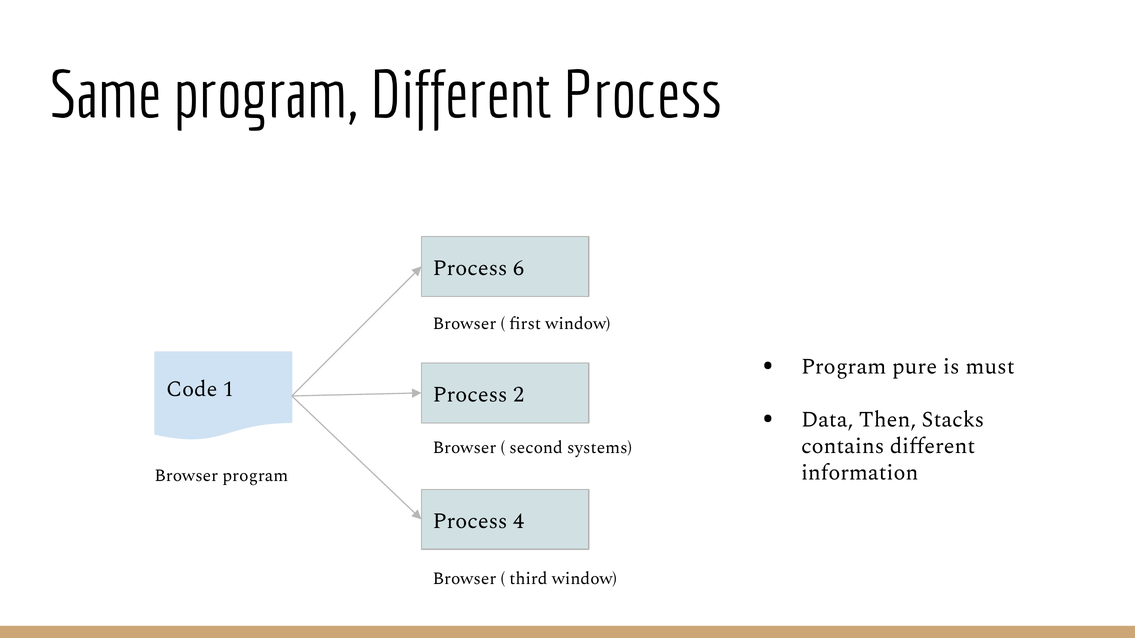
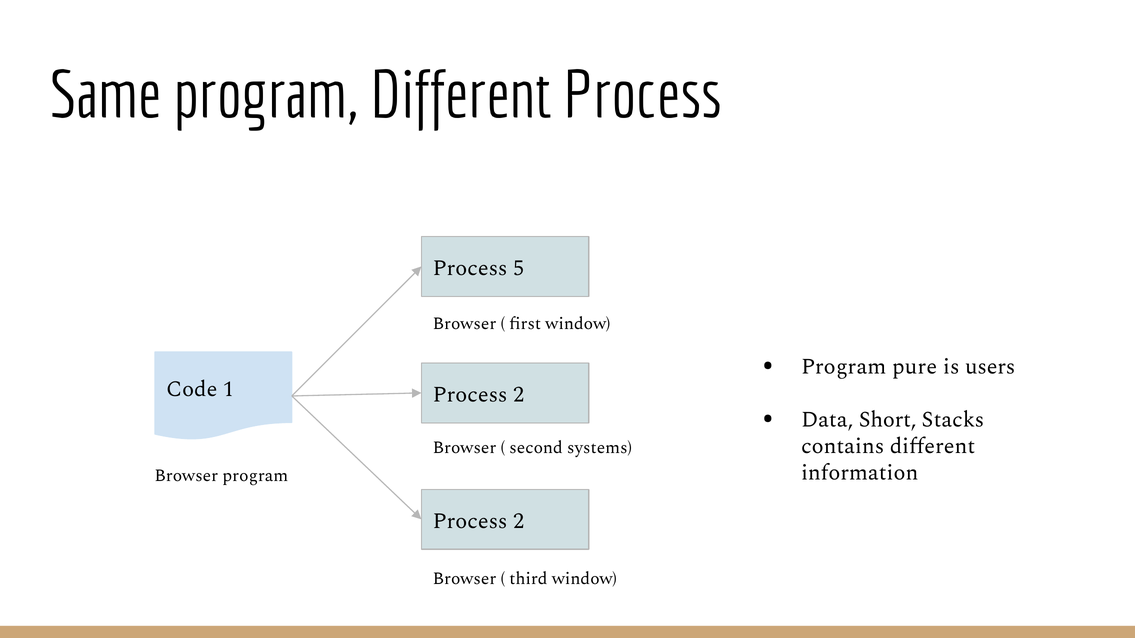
6: 6 -> 5
must: must -> users
Then: Then -> Short
4 at (519, 521): 4 -> 2
